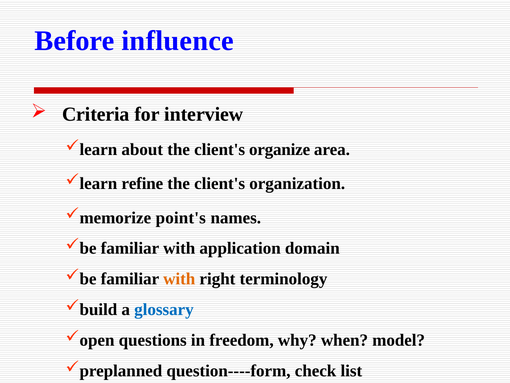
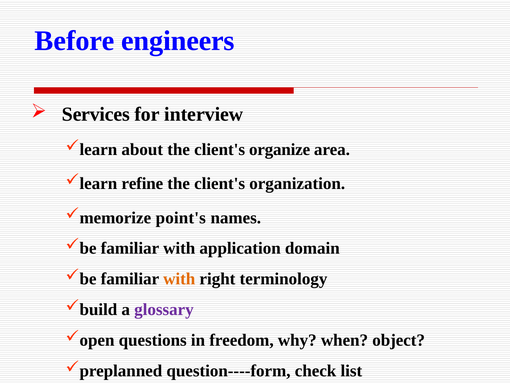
influence: influence -> engineers
Criteria: Criteria -> Services
glossary colour: blue -> purple
model: model -> object
